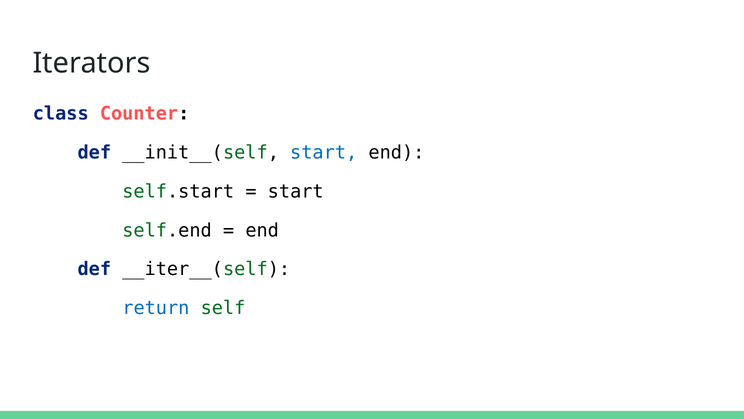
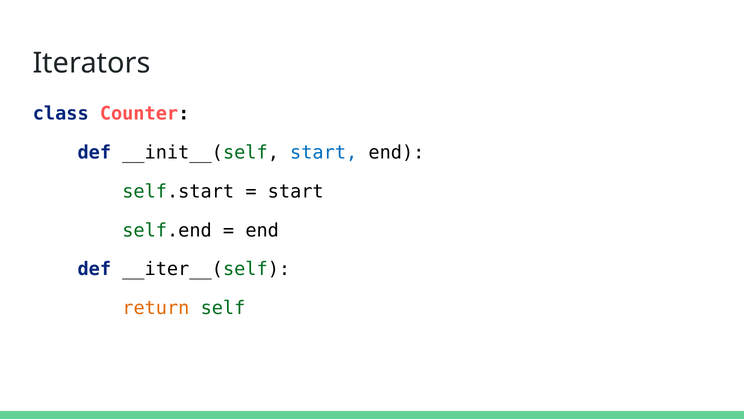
return colour: blue -> orange
